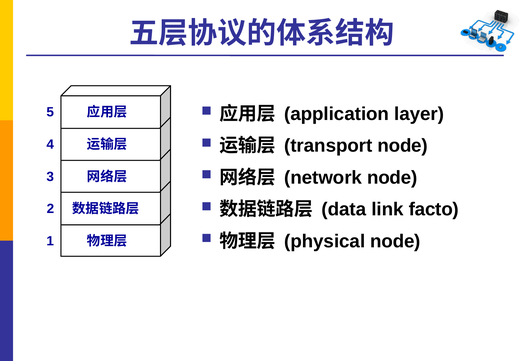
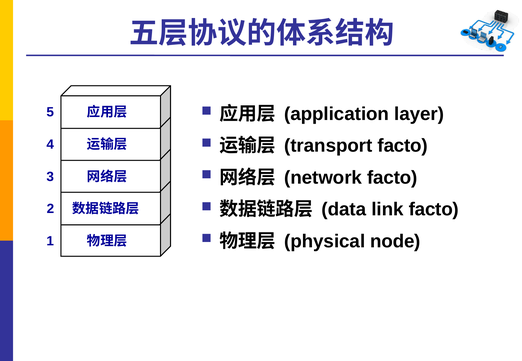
transport node: node -> facto
network node: node -> facto
